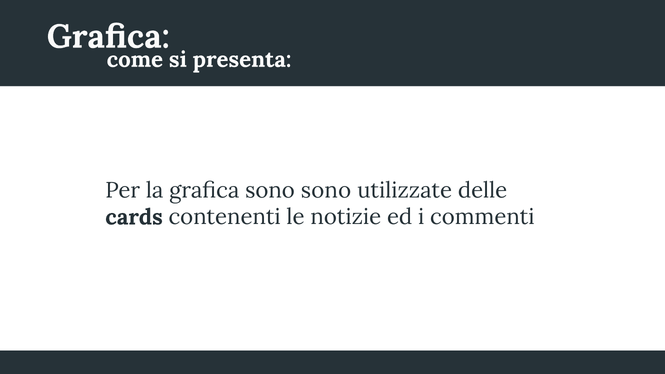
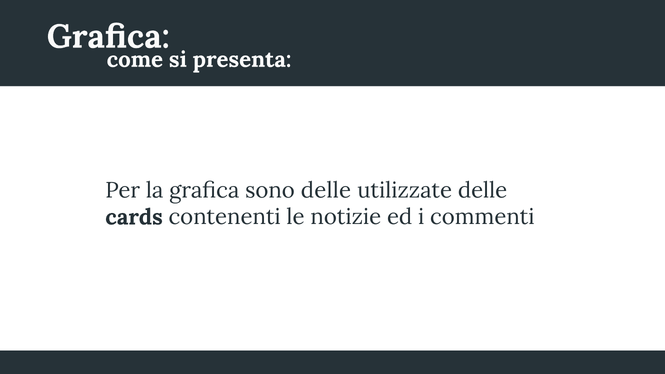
sono sono: sono -> delle
